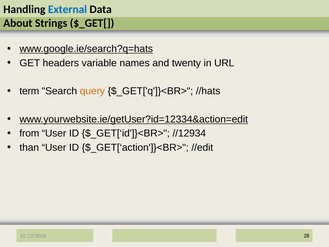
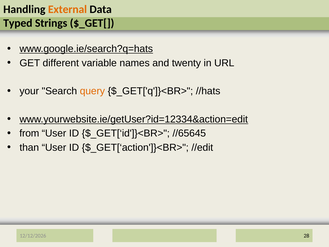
External colour: blue -> orange
About: About -> Typed
headers: headers -> different
term: term -> your
//12934: //12934 -> //65645
